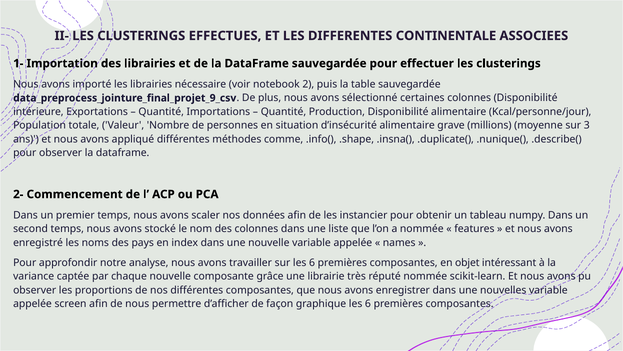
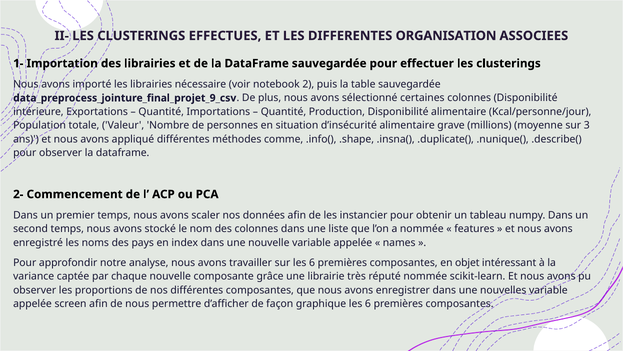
CONTINENTALE: CONTINENTALE -> ORGANISATION
